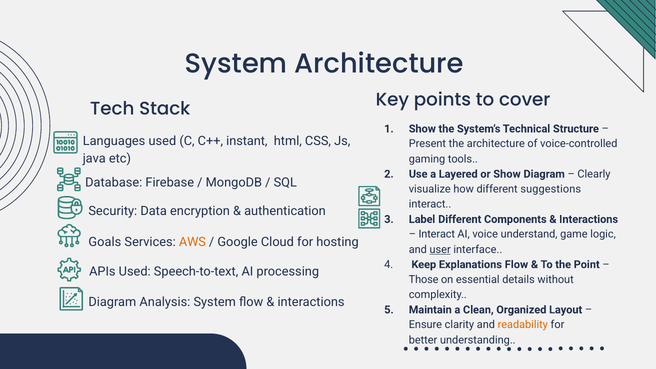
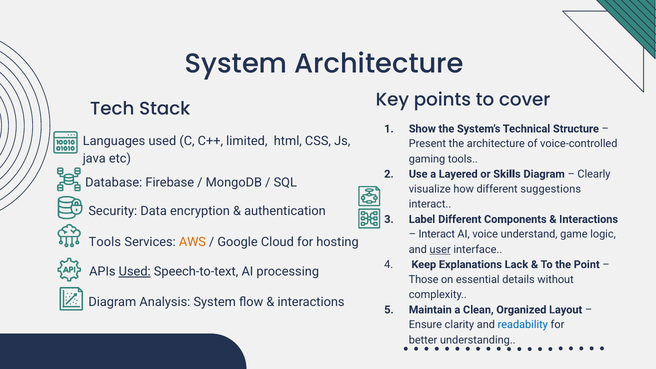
instant: instant -> limited
or Show: Show -> Skills
Goals at (105, 242): Goals -> Tools
Explanations Flow: Flow -> Lack
Used at (135, 272) underline: none -> present
readability colour: orange -> blue
